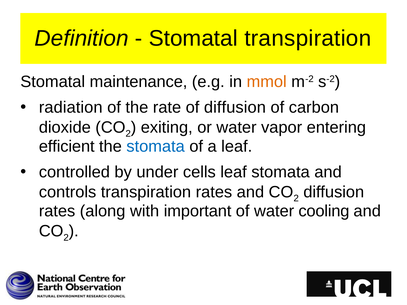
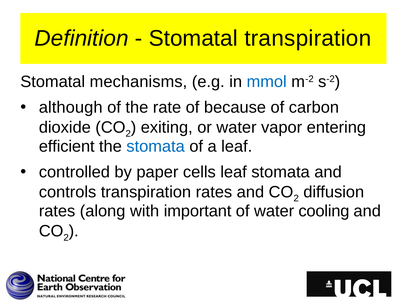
maintenance: maintenance -> mechanisms
mmol colour: orange -> blue
radiation: radiation -> although
of diffusion: diffusion -> because
under: under -> paper
